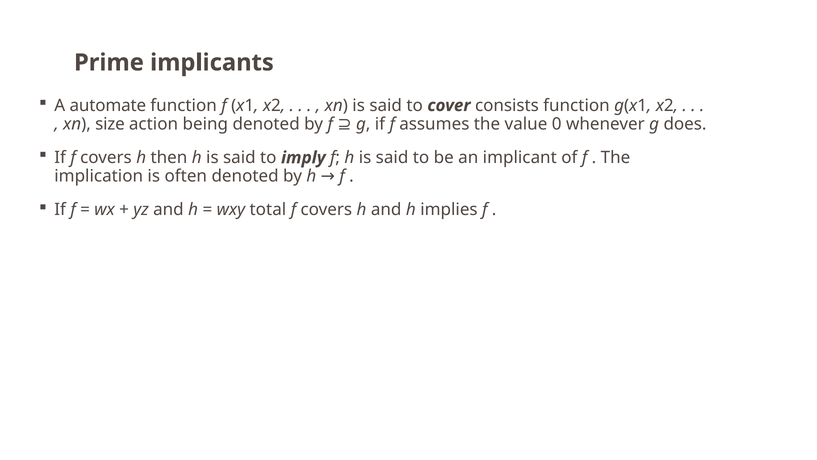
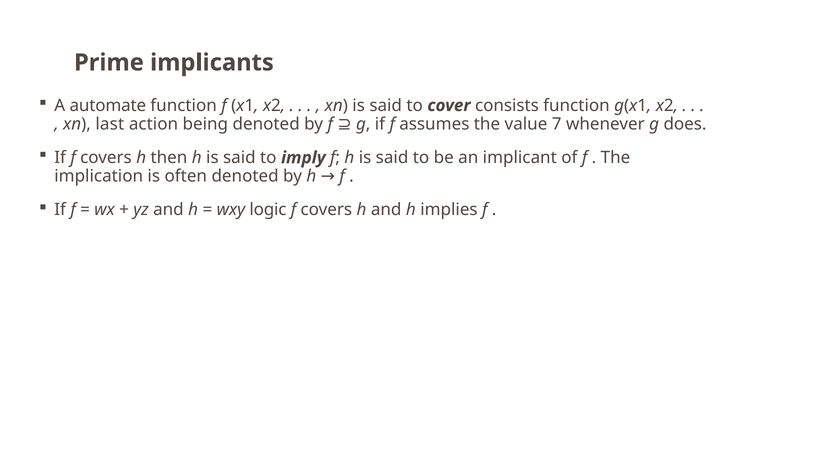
size: size -> last
0: 0 -> 7
total: total -> logic
